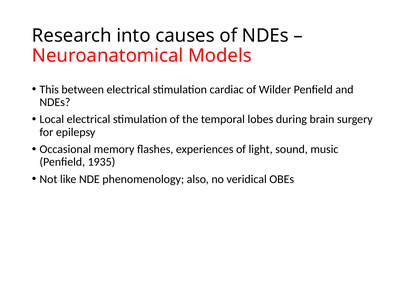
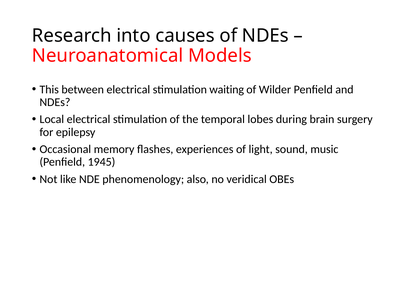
cardiac: cardiac -> waiting
1935: 1935 -> 1945
